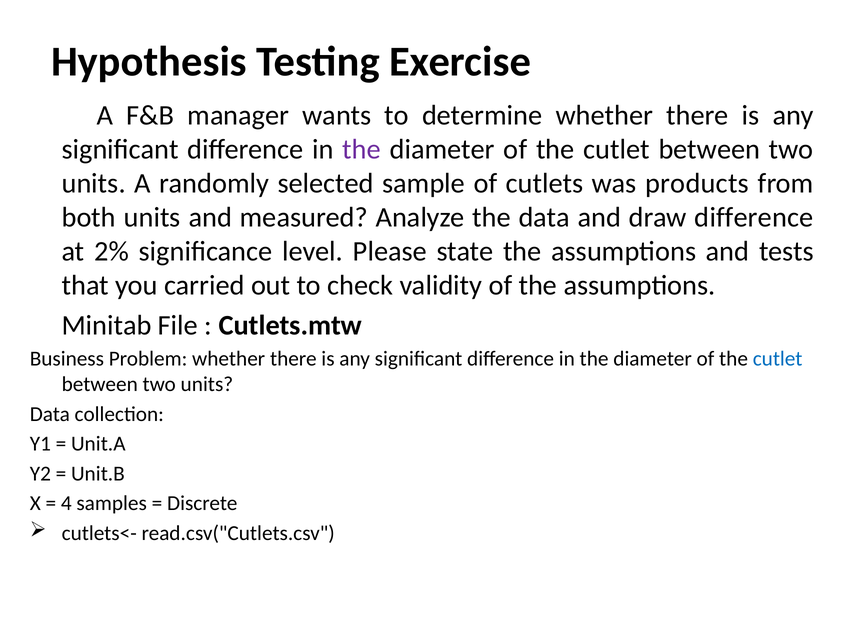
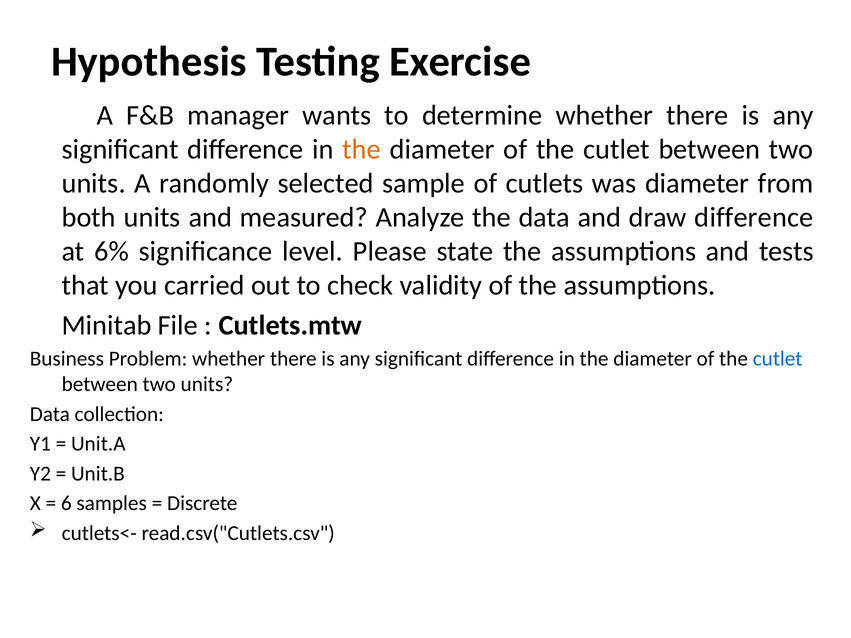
the at (362, 150) colour: purple -> orange
was products: products -> diameter
2%: 2% -> 6%
4: 4 -> 6
